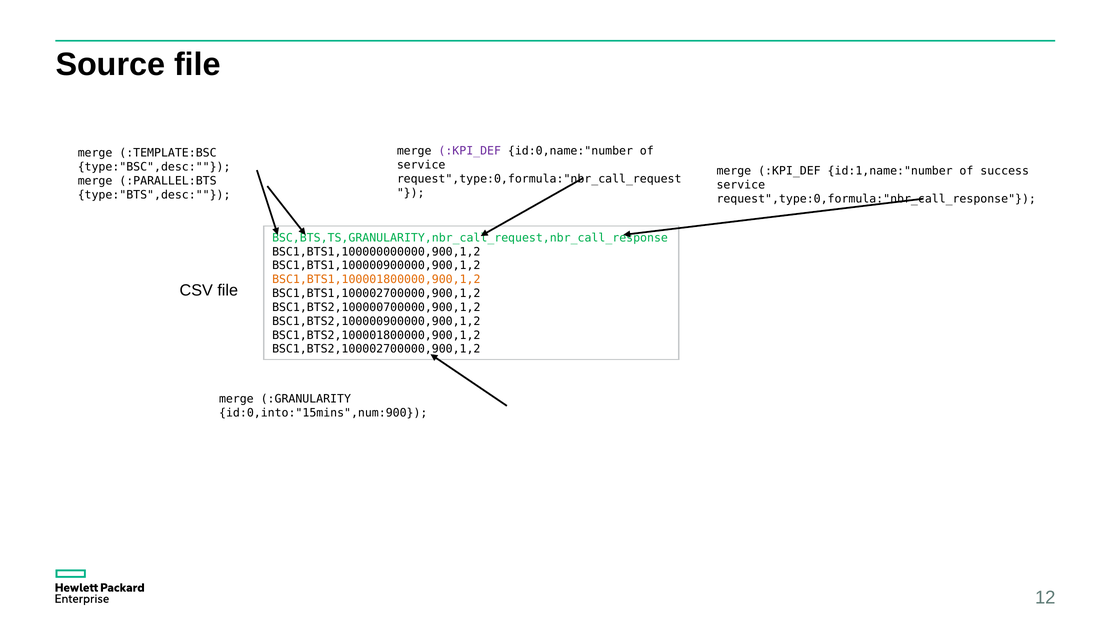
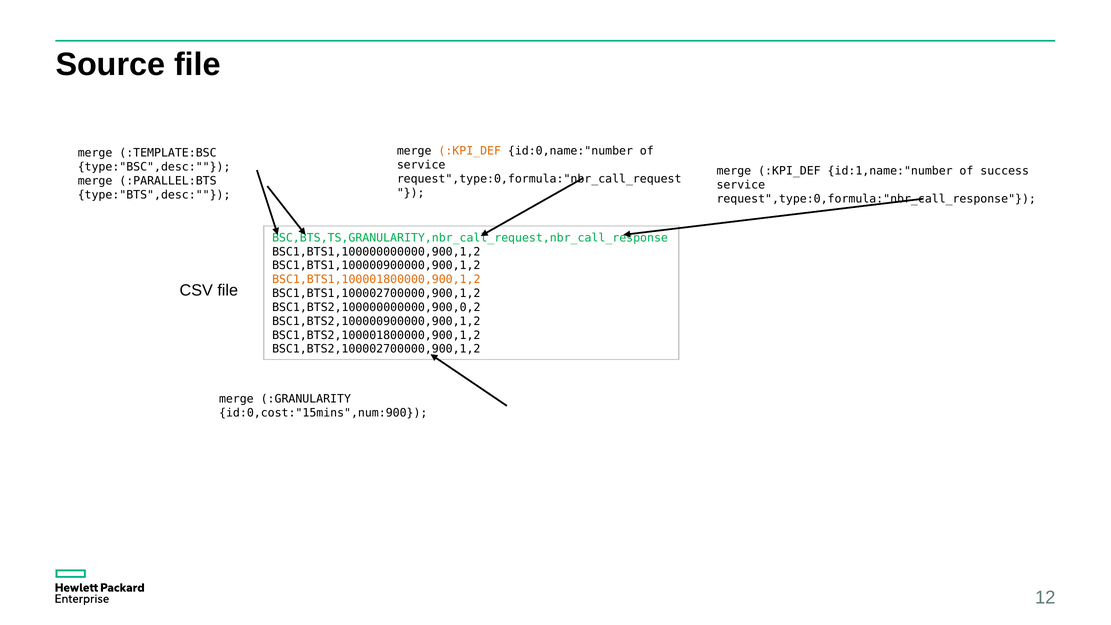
:KPI_DEF at (470, 151) colour: purple -> orange
BSC1,BTS2,100000700000,900,1,2: BSC1,BTS2,100000700000,900,1,2 -> BSC1,BTS2,100000000000,900,0,2
id:0,into:"15mins",num:900: id:0,into:"15mins",num:900 -> id:0,cost:"15mins",num:900
